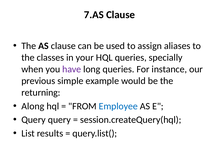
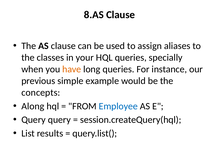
7.AS: 7.AS -> 8.AS
have colour: purple -> orange
returning: returning -> concepts
